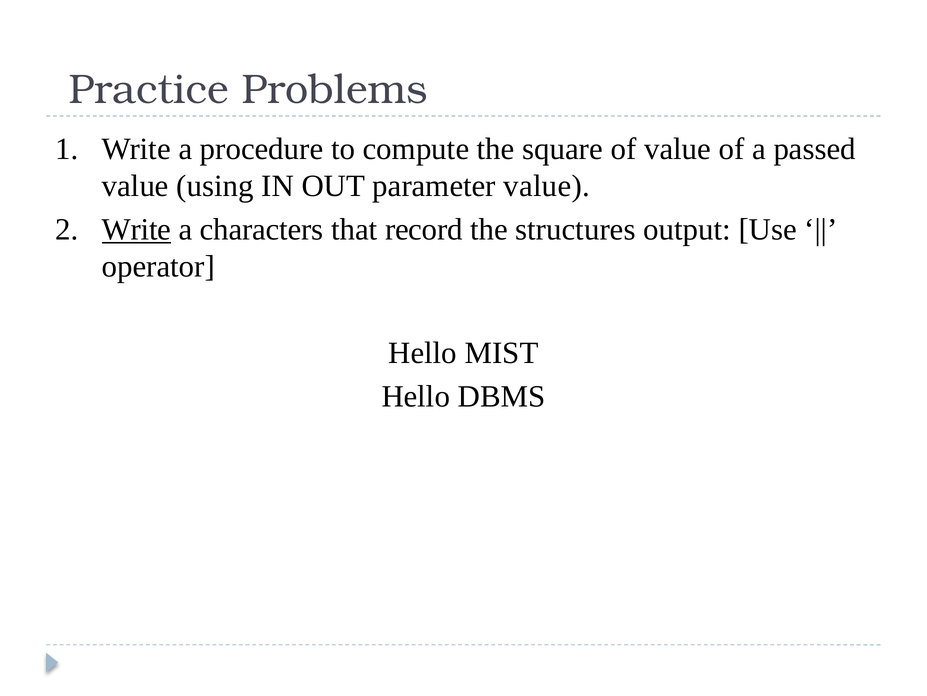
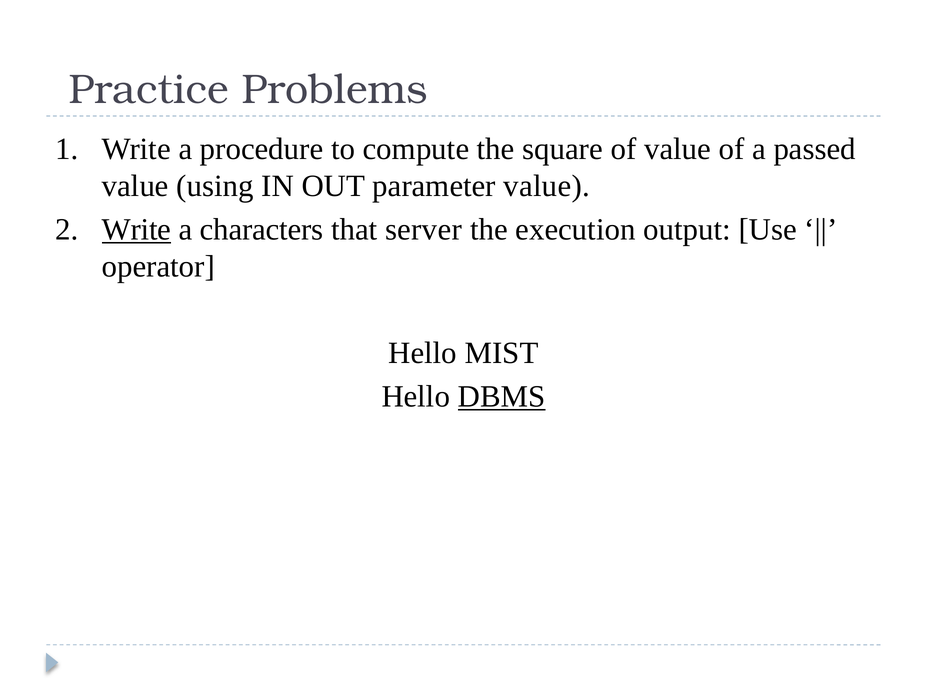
record: record -> server
structures: structures -> execution
DBMS underline: none -> present
